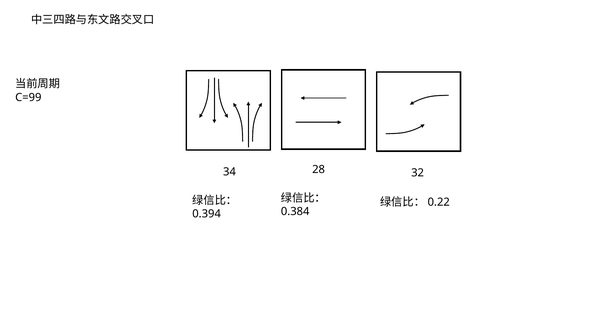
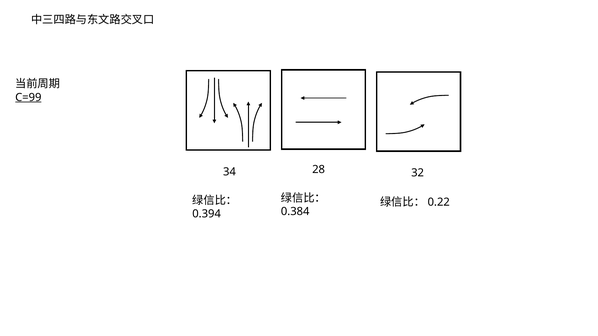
C=99 underline: none -> present
